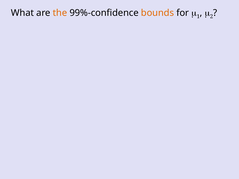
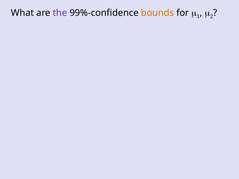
the colour: orange -> purple
